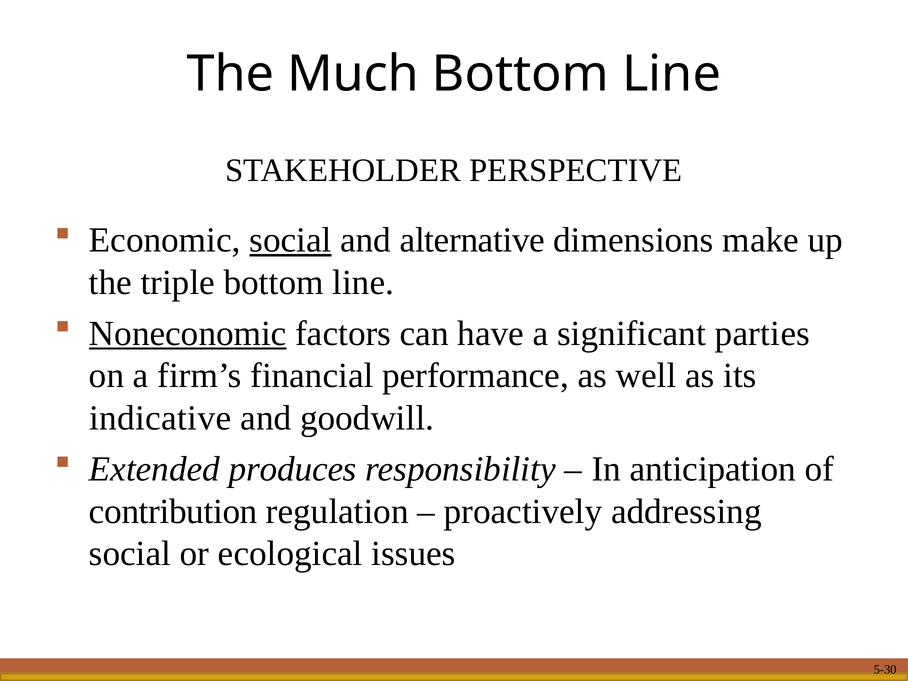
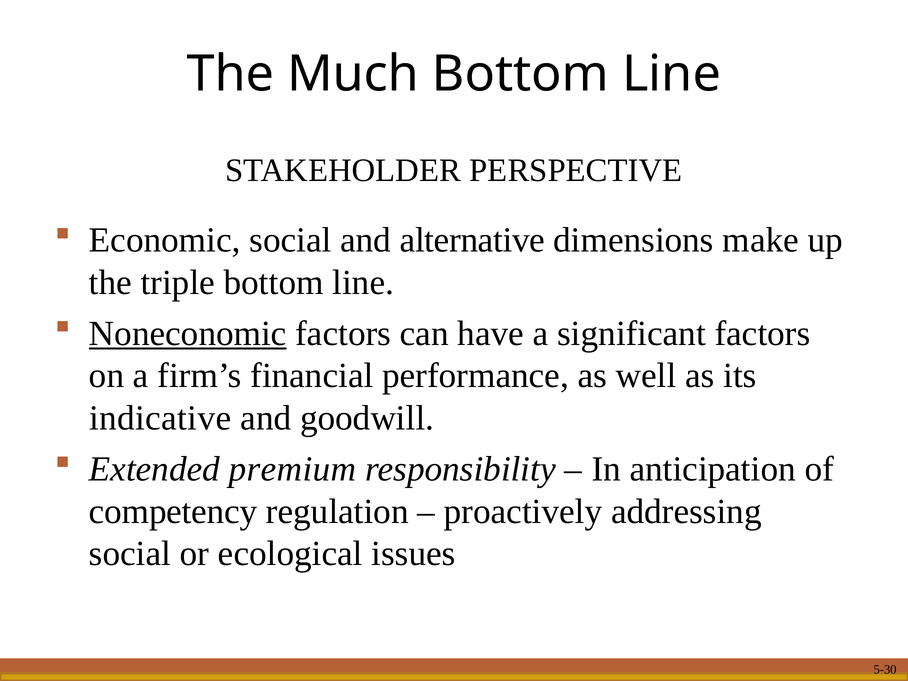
social at (290, 240) underline: present -> none
significant parties: parties -> factors
produces: produces -> premium
contribution: contribution -> competency
